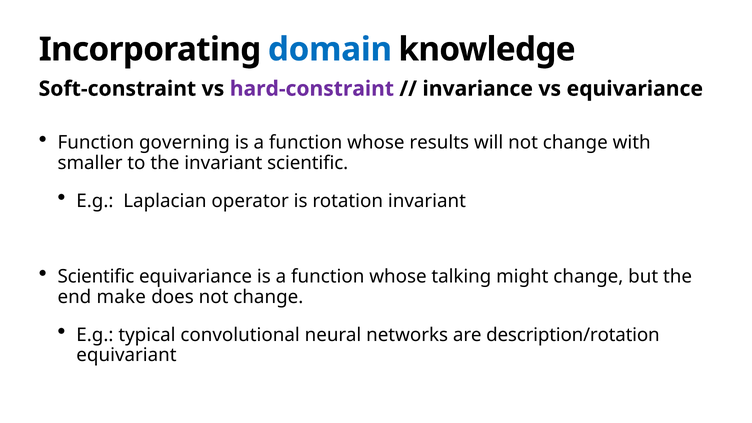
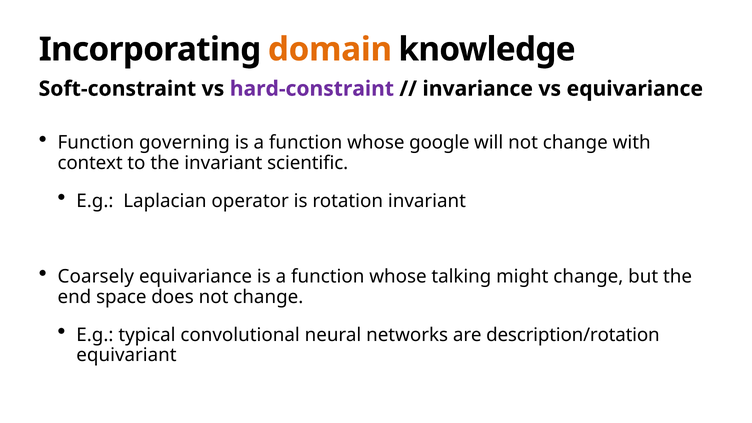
domain colour: blue -> orange
results: results -> google
smaller: smaller -> context
Scientific at (96, 277): Scientific -> Coarsely
make: make -> space
